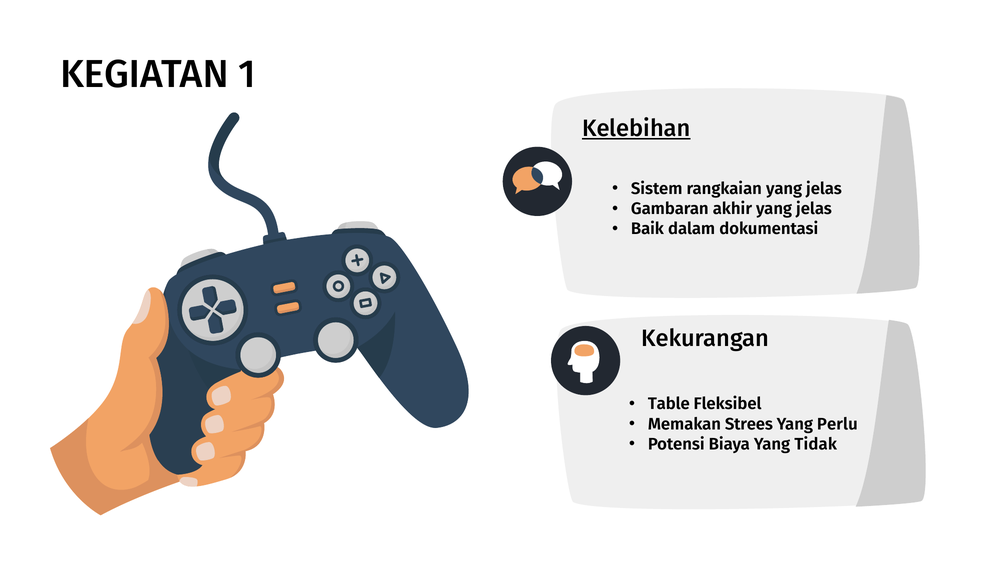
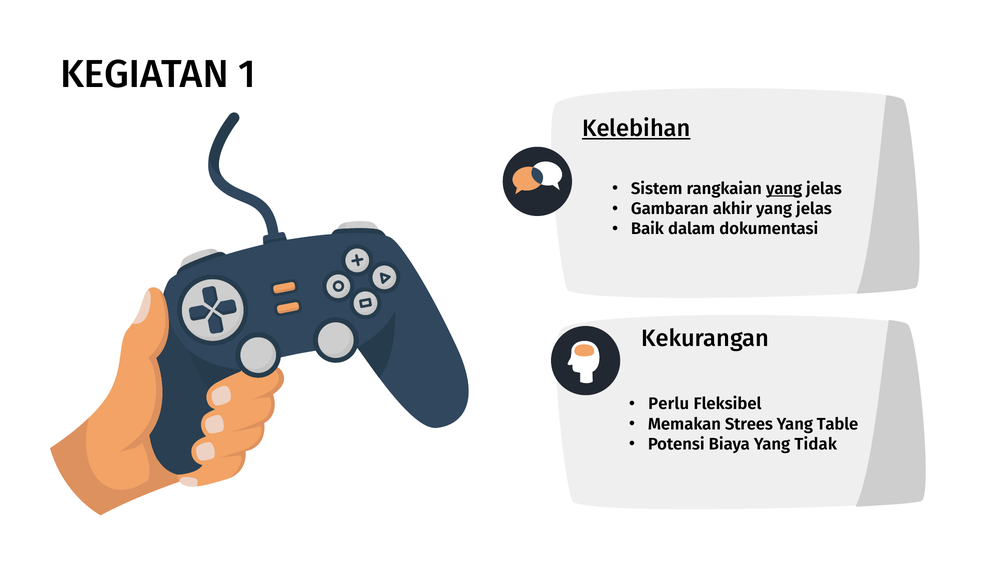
yang at (784, 189) underline: none -> present
Table: Table -> Perlu
Perlu: Perlu -> Table
